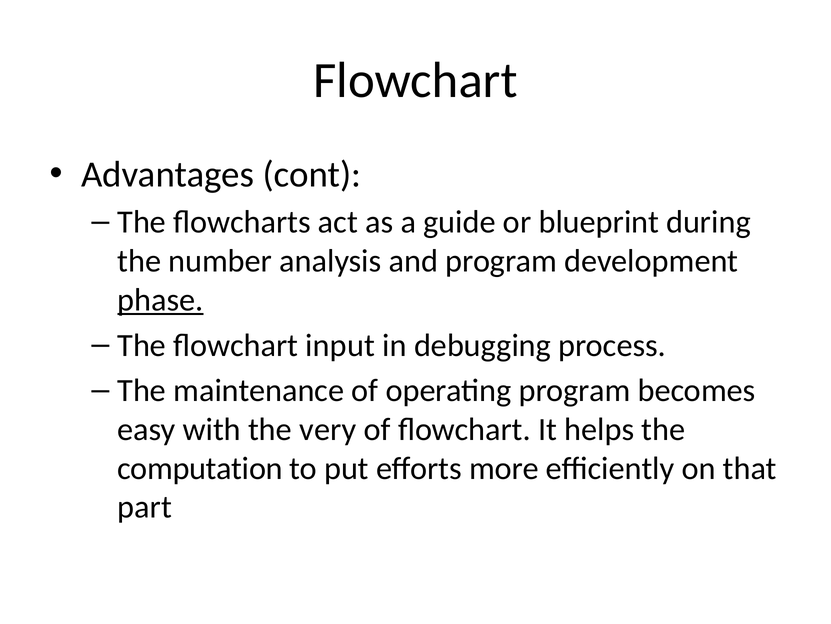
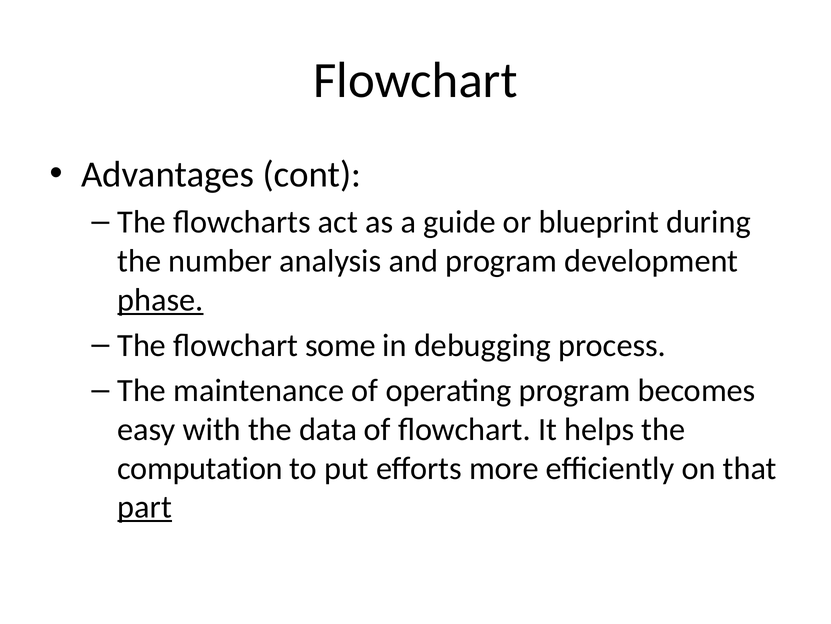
input: input -> some
very: very -> data
part underline: none -> present
